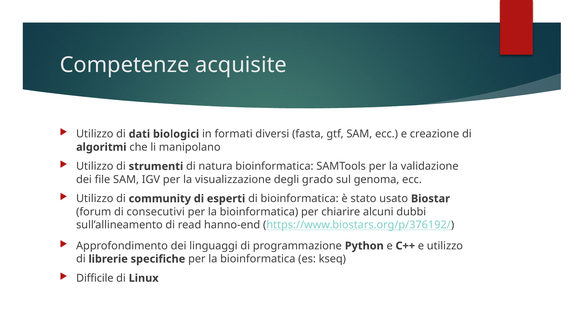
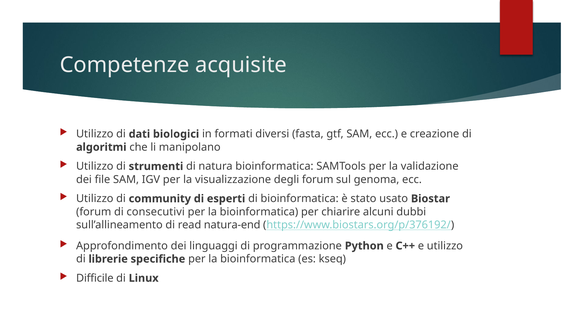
degli grado: grado -> forum
hanno-end: hanno-end -> natura-end
